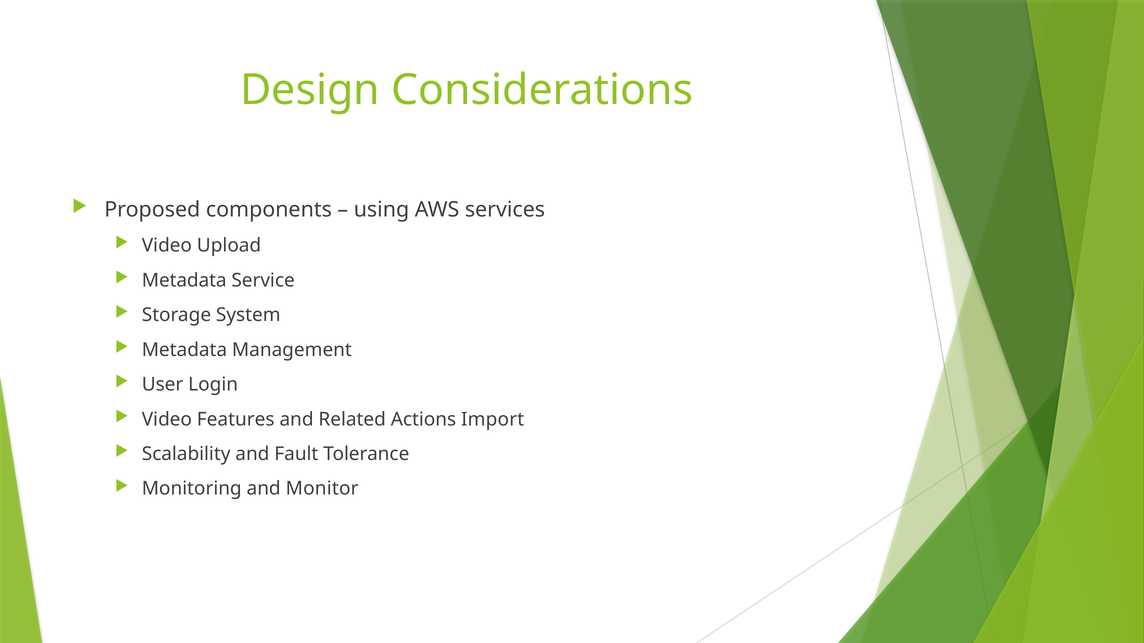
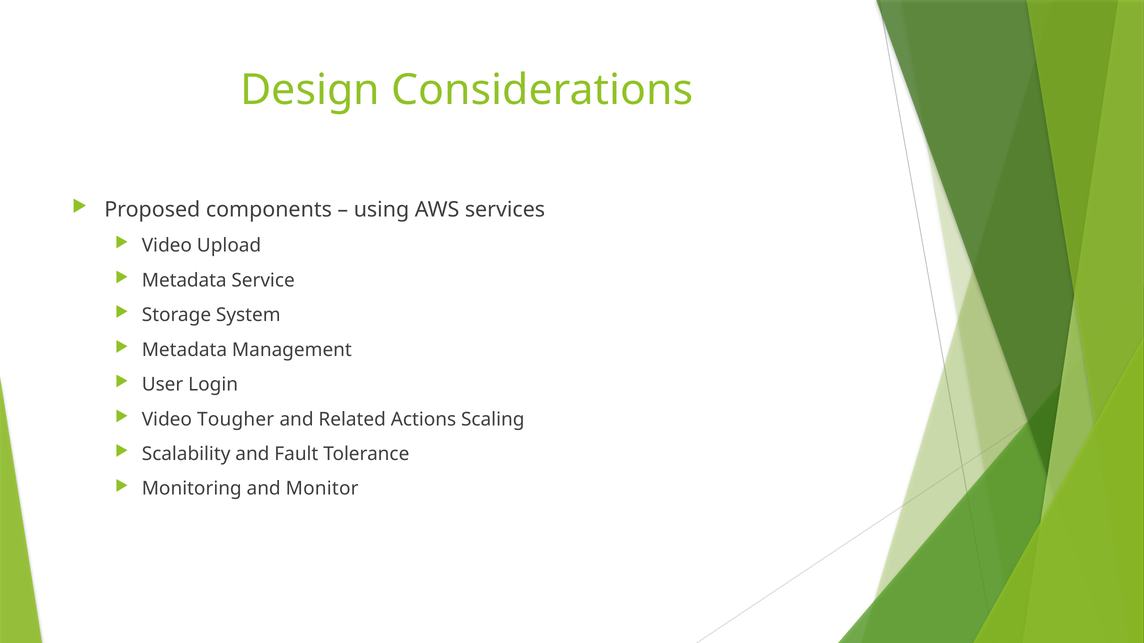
Features: Features -> Tougher
Import: Import -> Scaling
